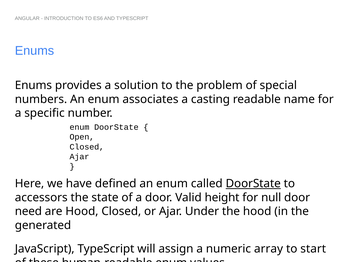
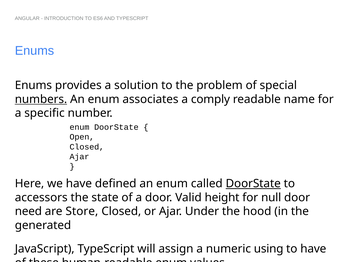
numbers underline: none -> present
casting: casting -> comply
are Hood: Hood -> Store
array: array -> using
to start: start -> have
